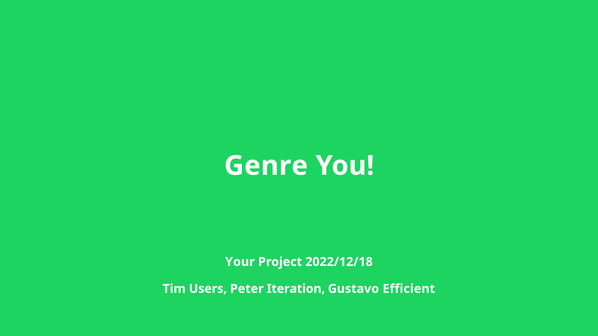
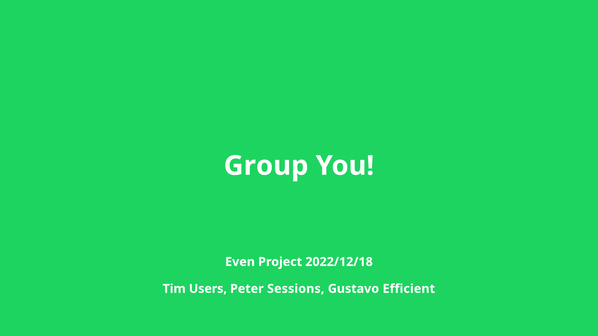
Genre: Genre -> Group
Your: Your -> Even
Iteration: Iteration -> Sessions
